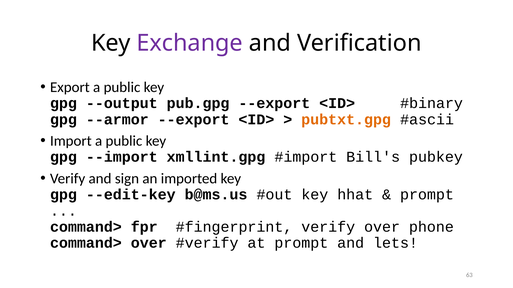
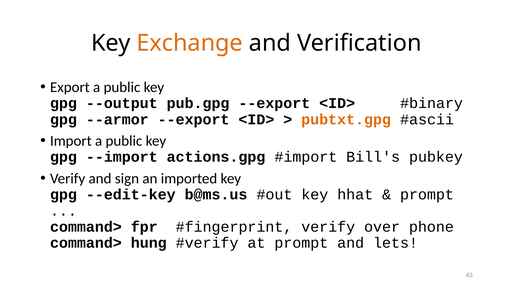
Exchange colour: purple -> orange
xmllint.gpg: xmllint.gpg -> actions.gpg
command> over: over -> hung
